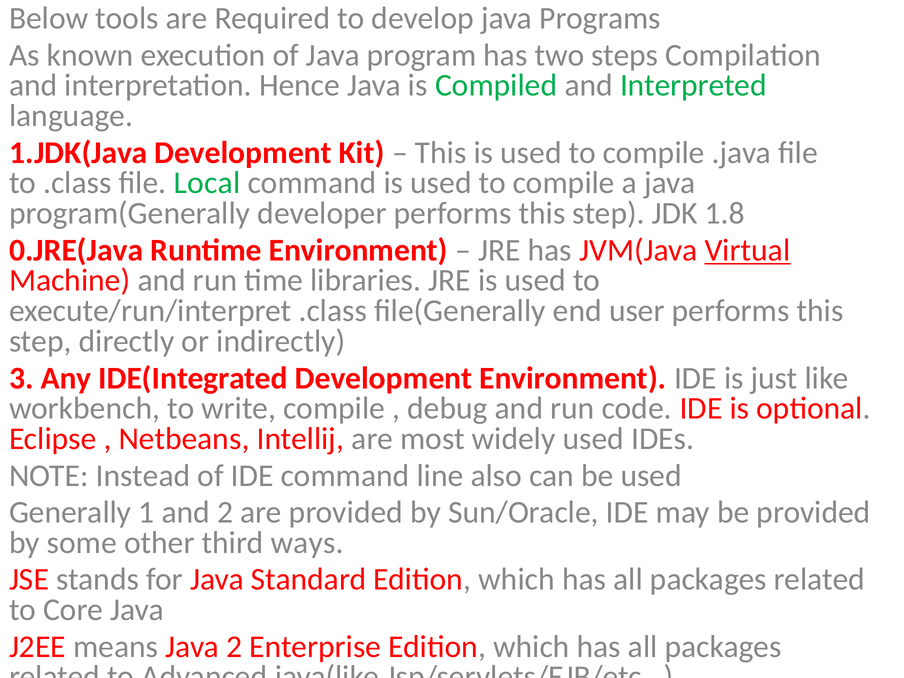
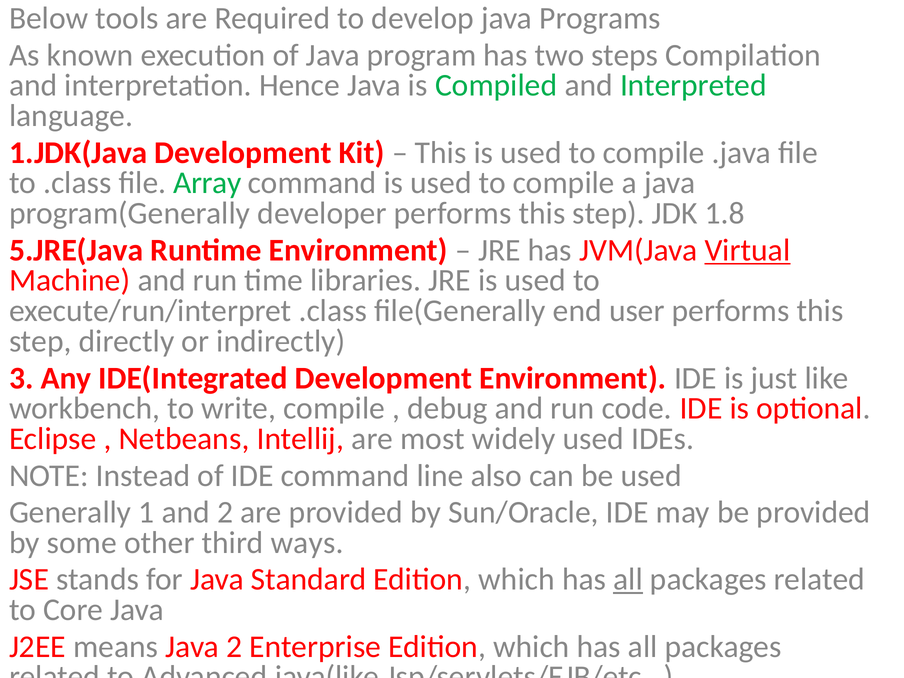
Local: Local -> Array
0.JRE(Java: 0.JRE(Java -> 5.JRE(Java
all at (628, 579) underline: none -> present
